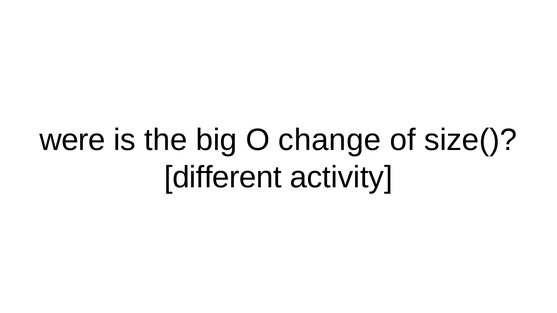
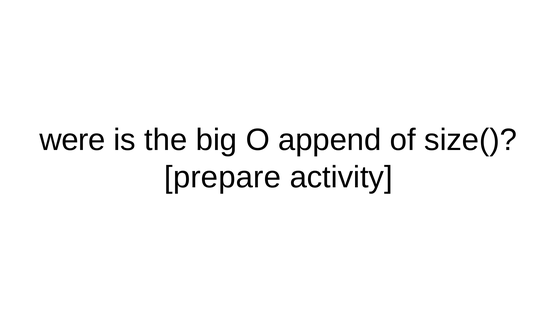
change: change -> append
different: different -> prepare
